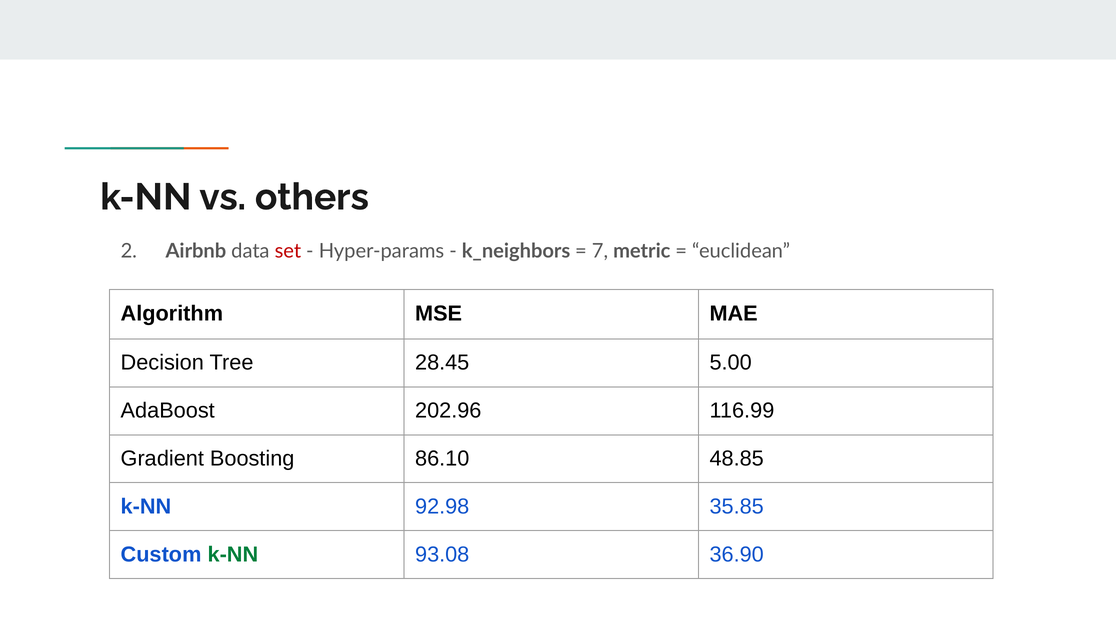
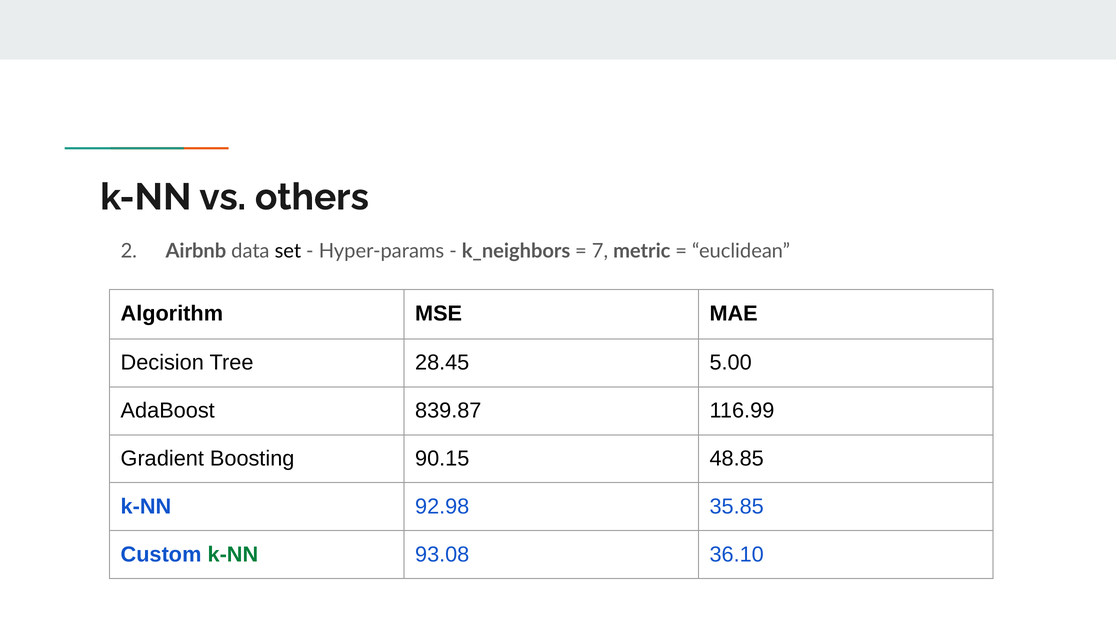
set colour: red -> black
202.96: 202.96 -> 839.87
86.10: 86.10 -> 90.15
36.90: 36.90 -> 36.10
